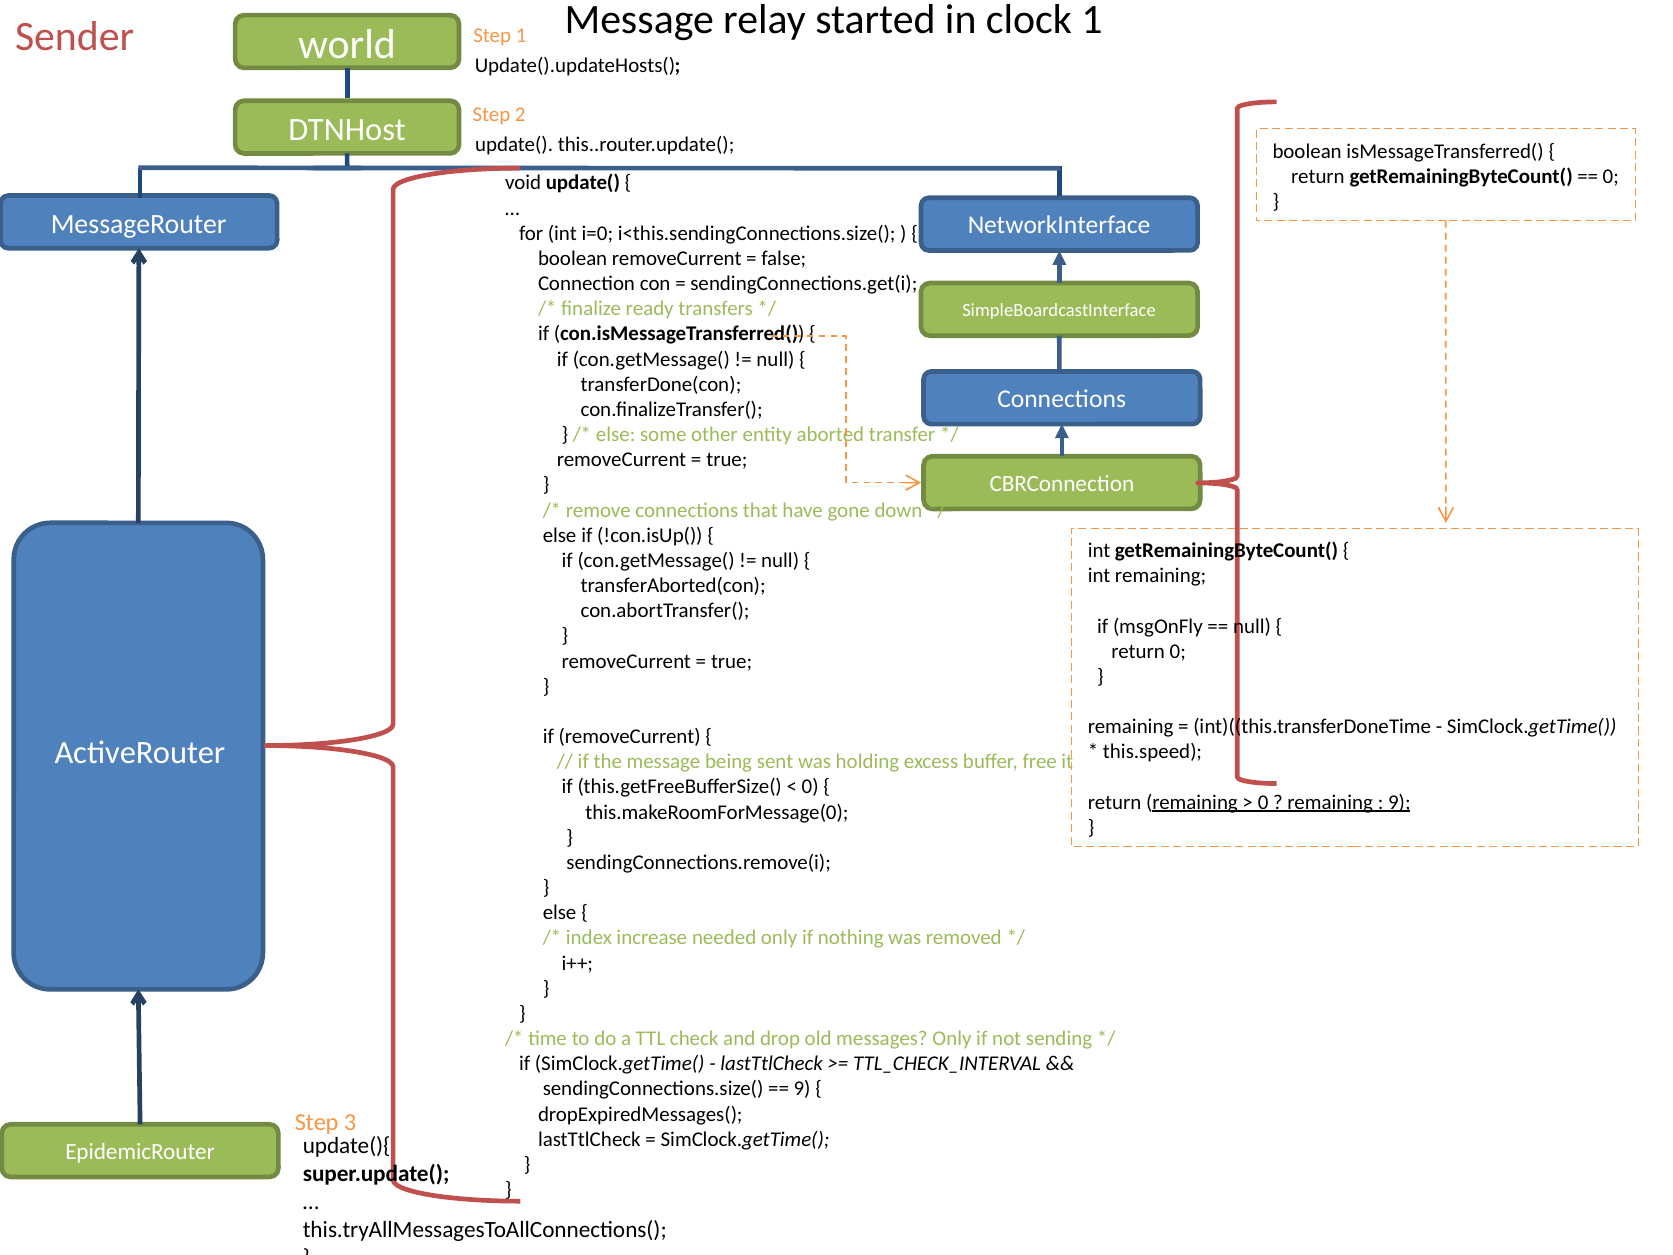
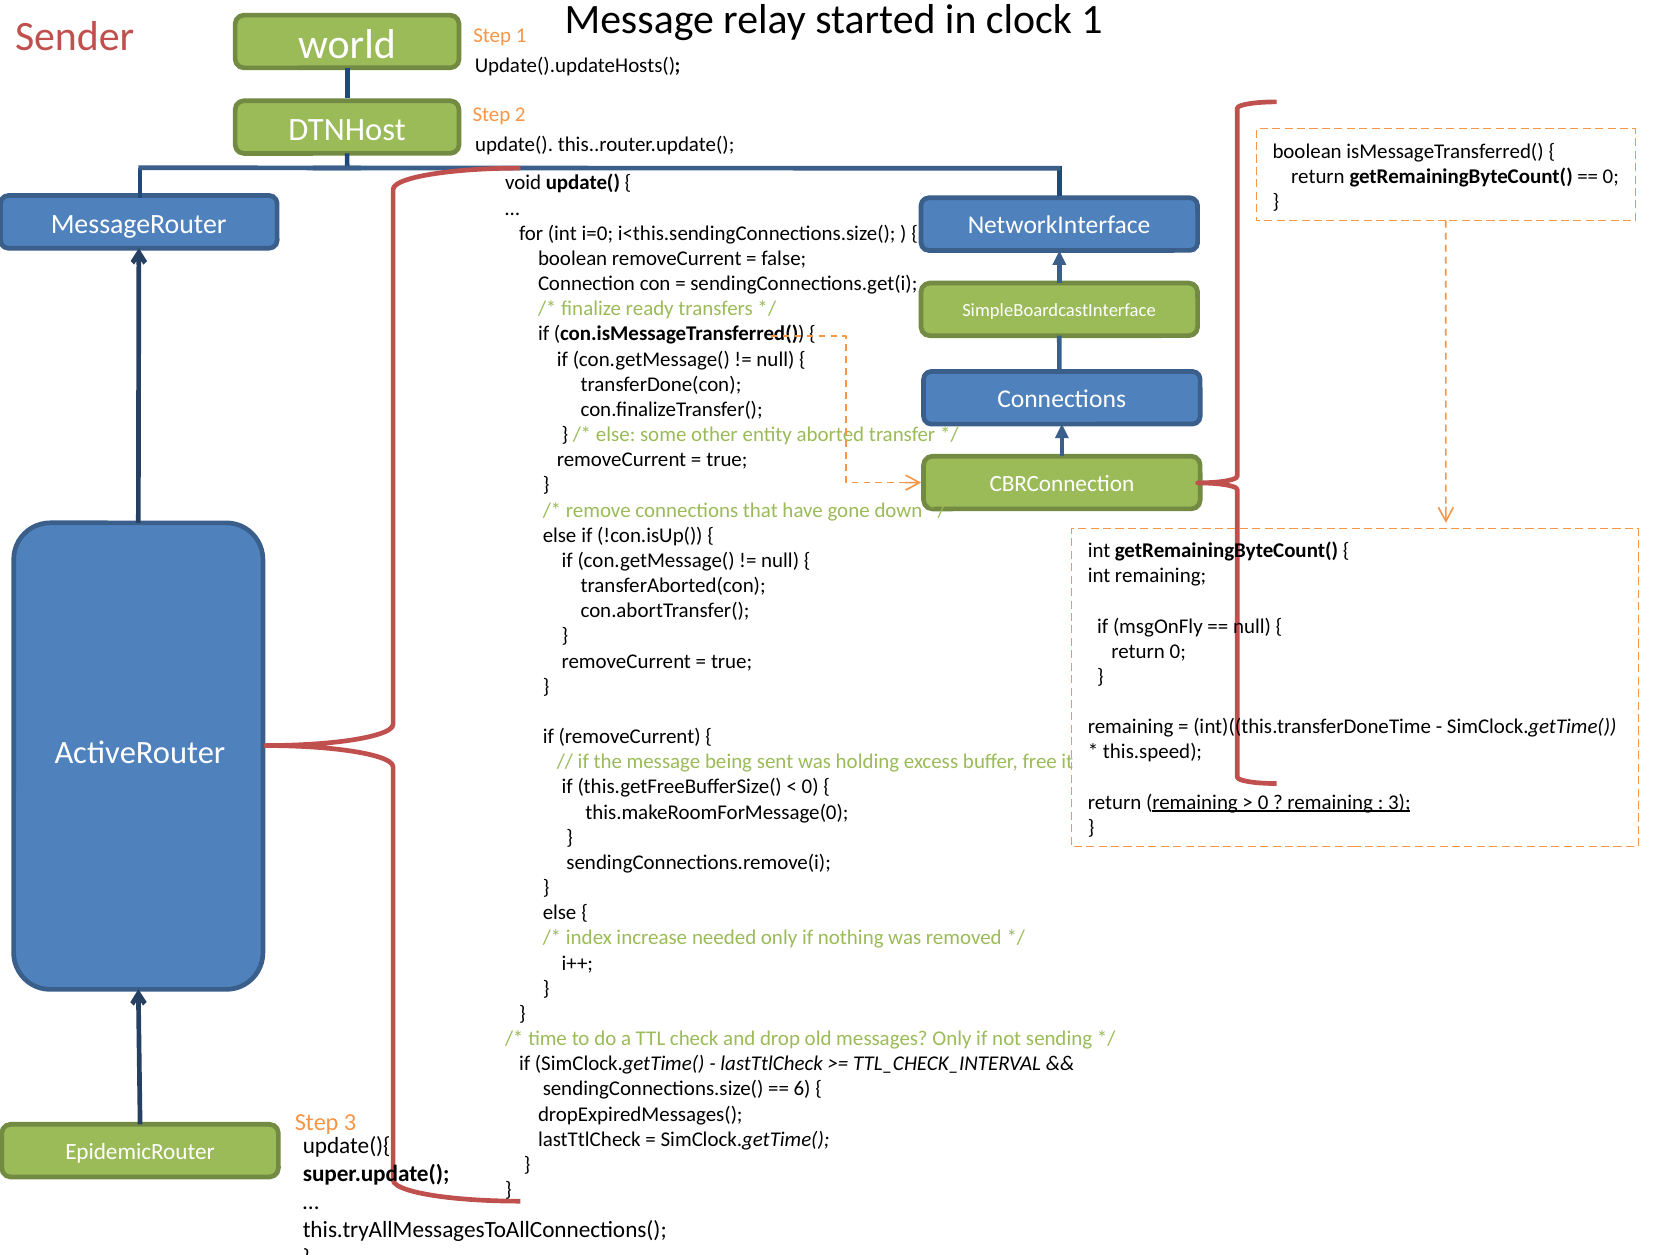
9 at (1399, 802): 9 -> 3
9 at (802, 1089): 9 -> 6
